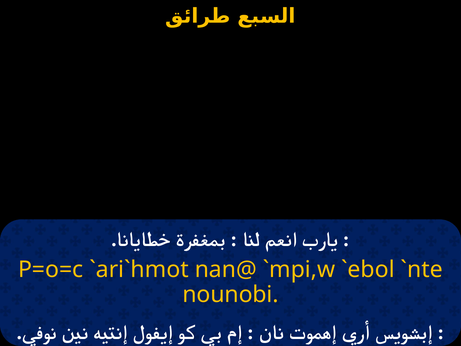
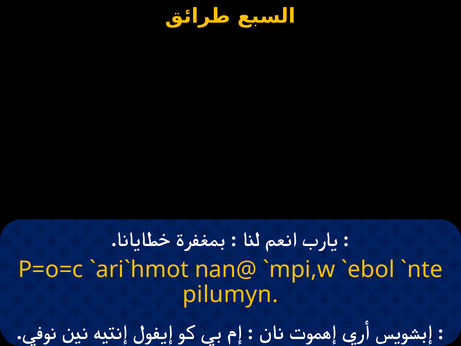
nounobi: nounobi -> pilumyn
